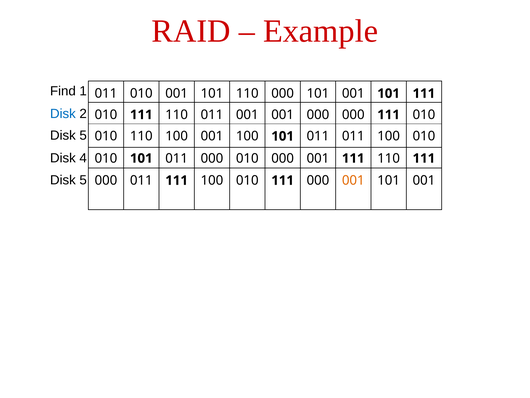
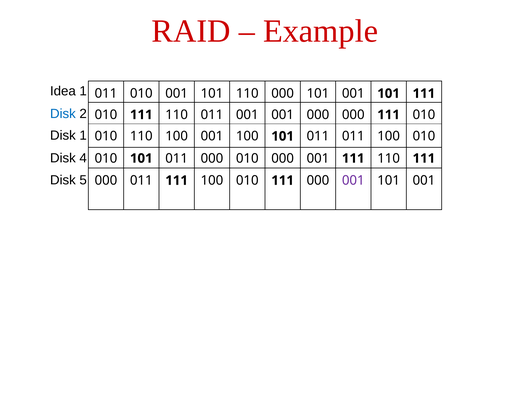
Find: Find -> Idea
5 at (83, 135): 5 -> 1
001 at (353, 180) colour: orange -> purple
